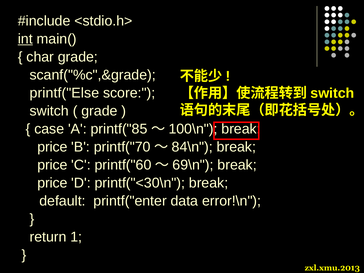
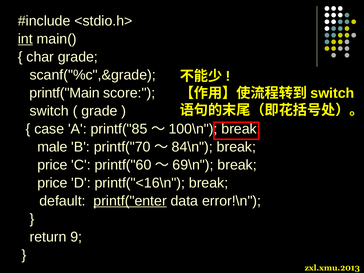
printf("Else: printf("Else -> printf("Main
price at (52, 147): price -> male
printf("<30\n: printf("<30\n -> printf("<16\n
printf("enter underline: none -> present
1: 1 -> 9
